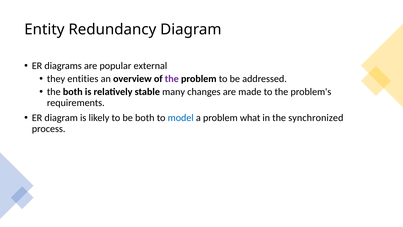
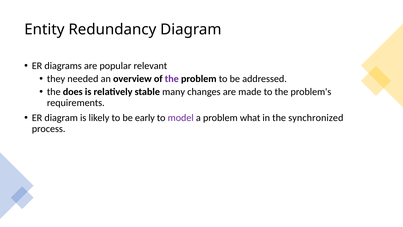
external: external -> relevant
entities: entities -> needed
the both: both -> does
be both: both -> early
model colour: blue -> purple
